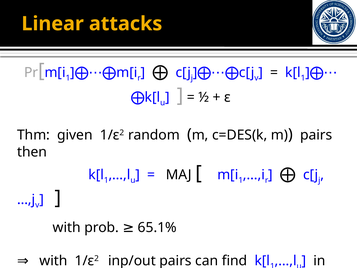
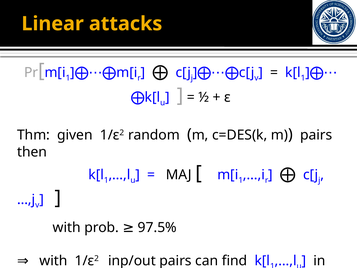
65.1%: 65.1% -> 97.5%
